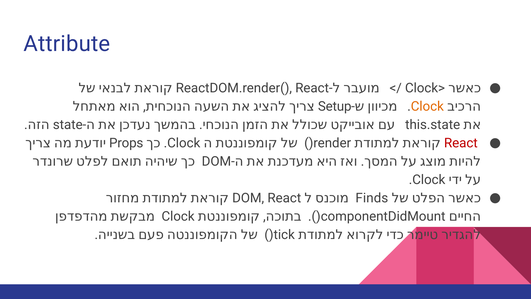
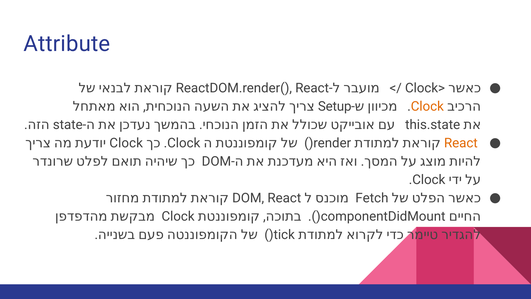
Props at (126, 143): Props -> Clock
React at (461, 143) colour: red -> orange
Finds: Finds -> Fetch
